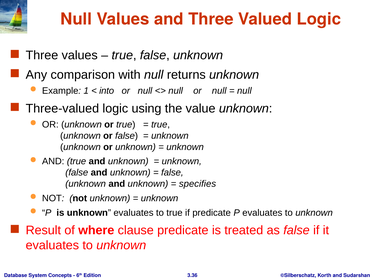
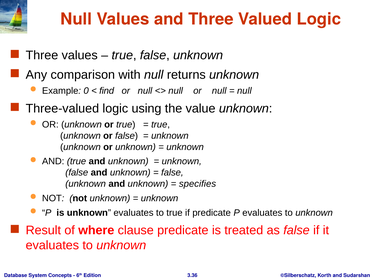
1: 1 -> 0
into: into -> find
